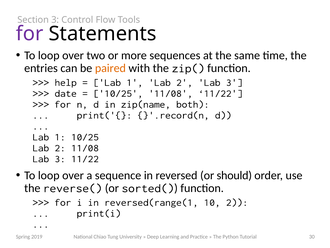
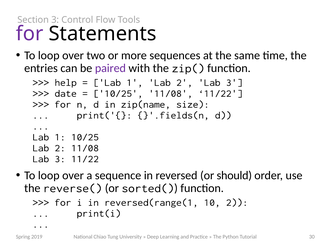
paired colour: orange -> purple
both: both -> size
}'.record(n: }'.record(n -> }'.fields(n
